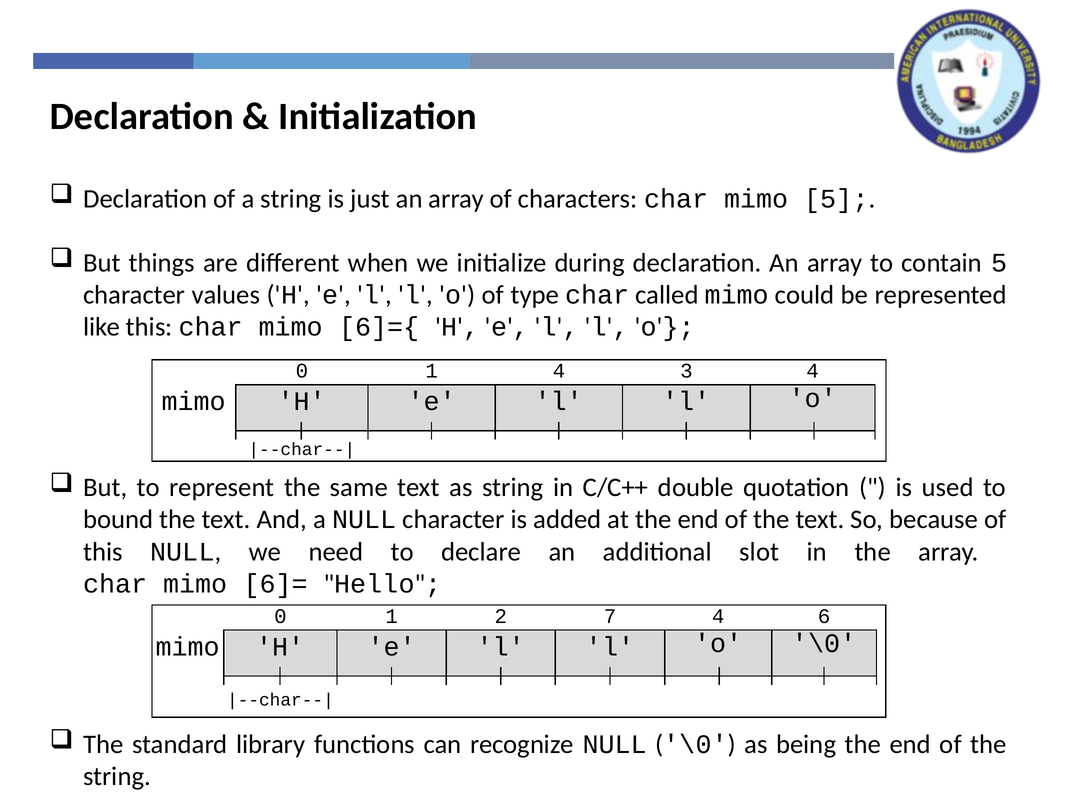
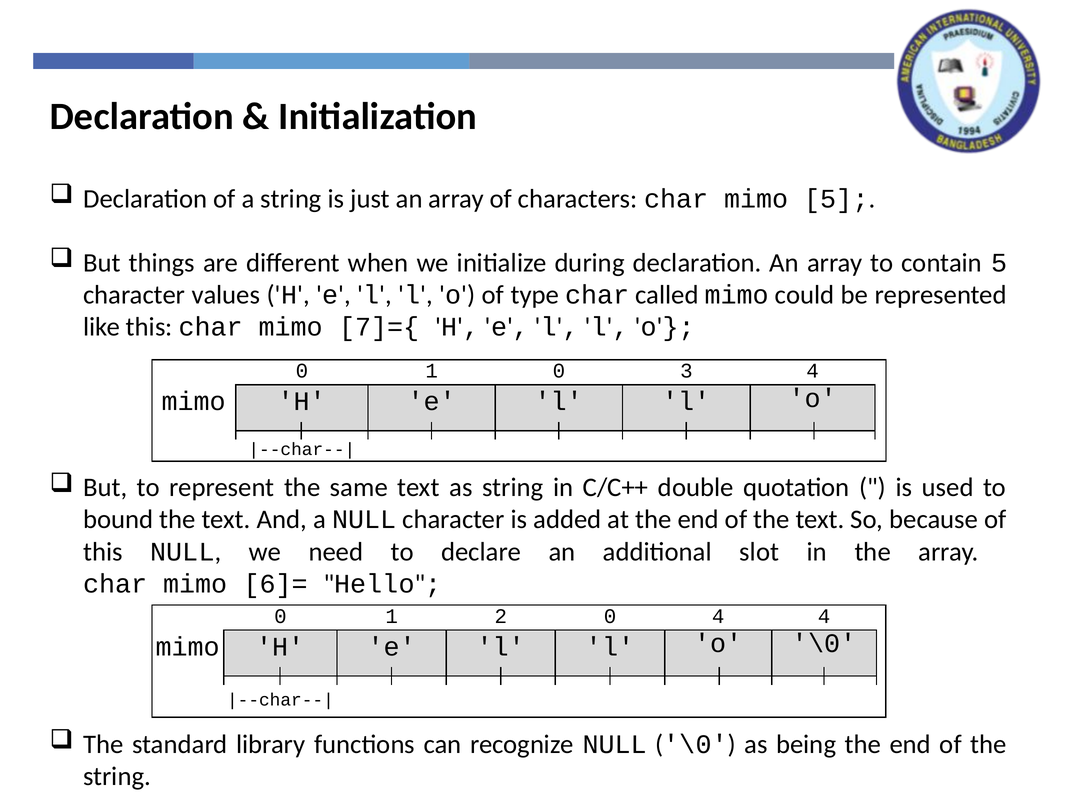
6]={: 6]={ -> 7]={
1 4: 4 -> 0
2 7: 7 -> 0
4 6: 6 -> 4
